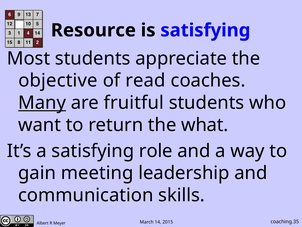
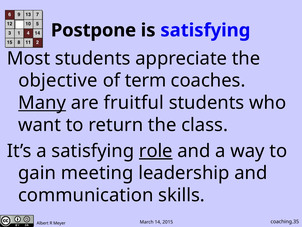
Resource: Resource -> Postpone
read: read -> term
what: what -> class
role underline: none -> present
